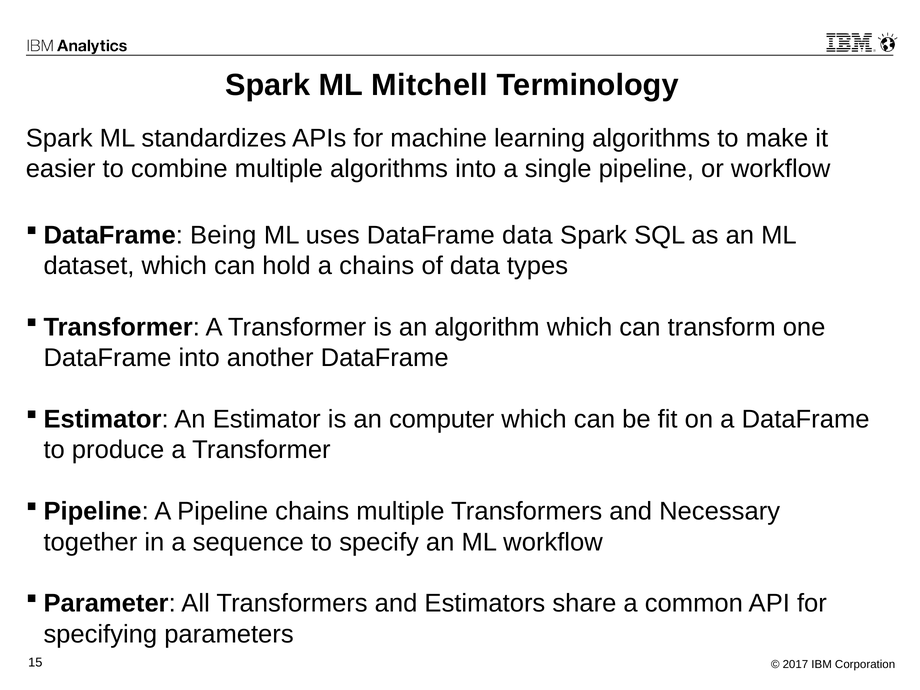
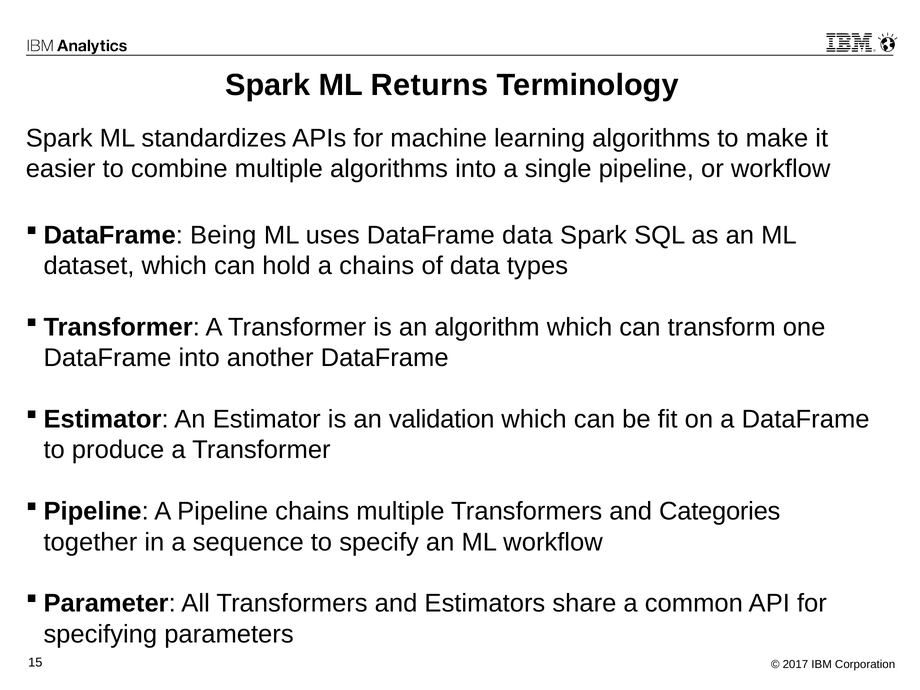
Mitchell: Mitchell -> Returns
computer: computer -> validation
Necessary: Necessary -> Categories
